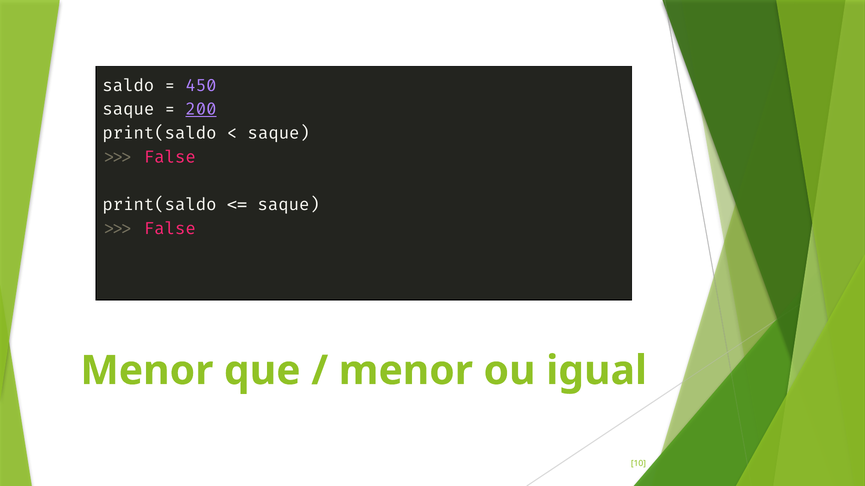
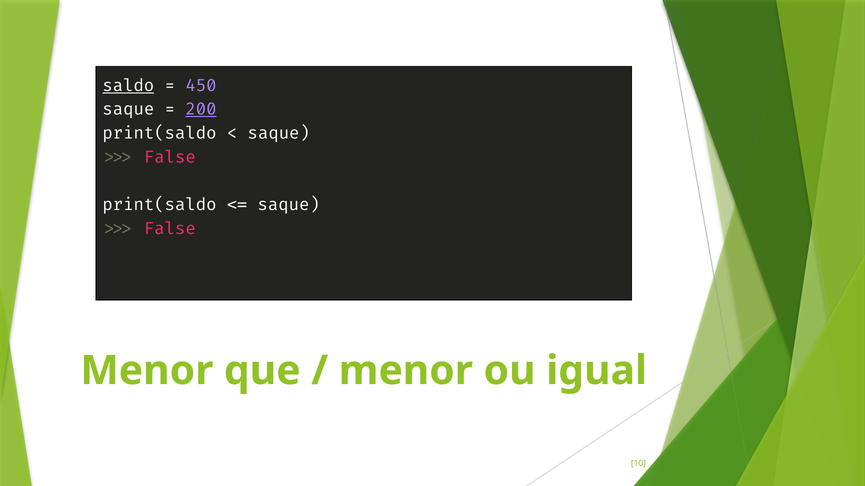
saldo underline: none -> present
